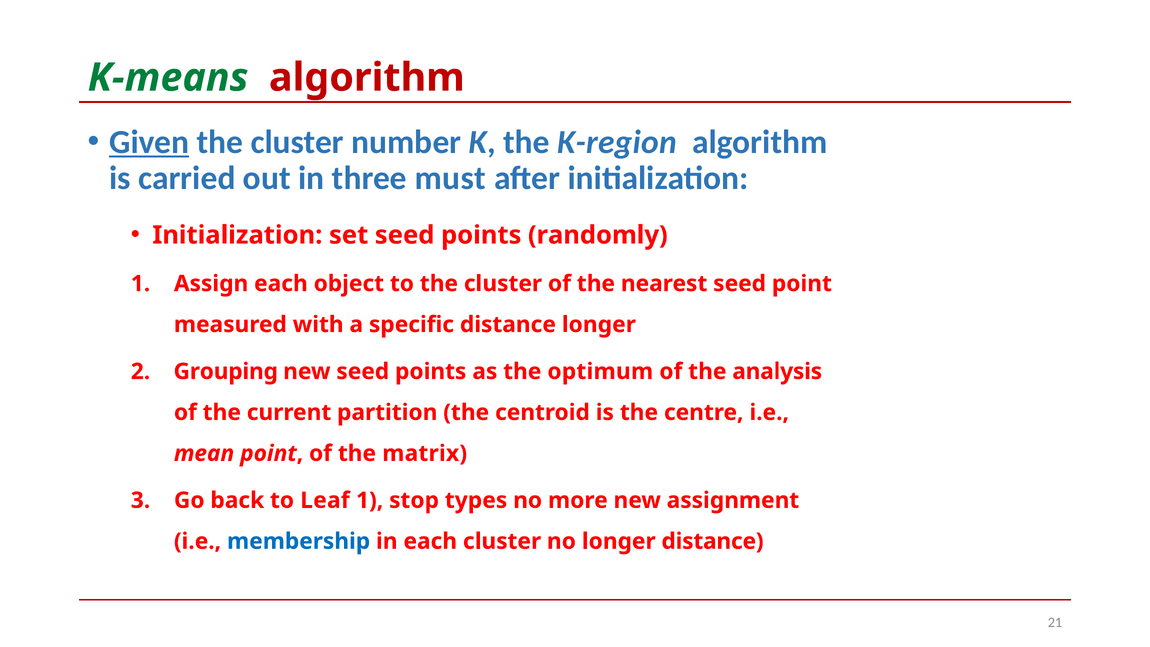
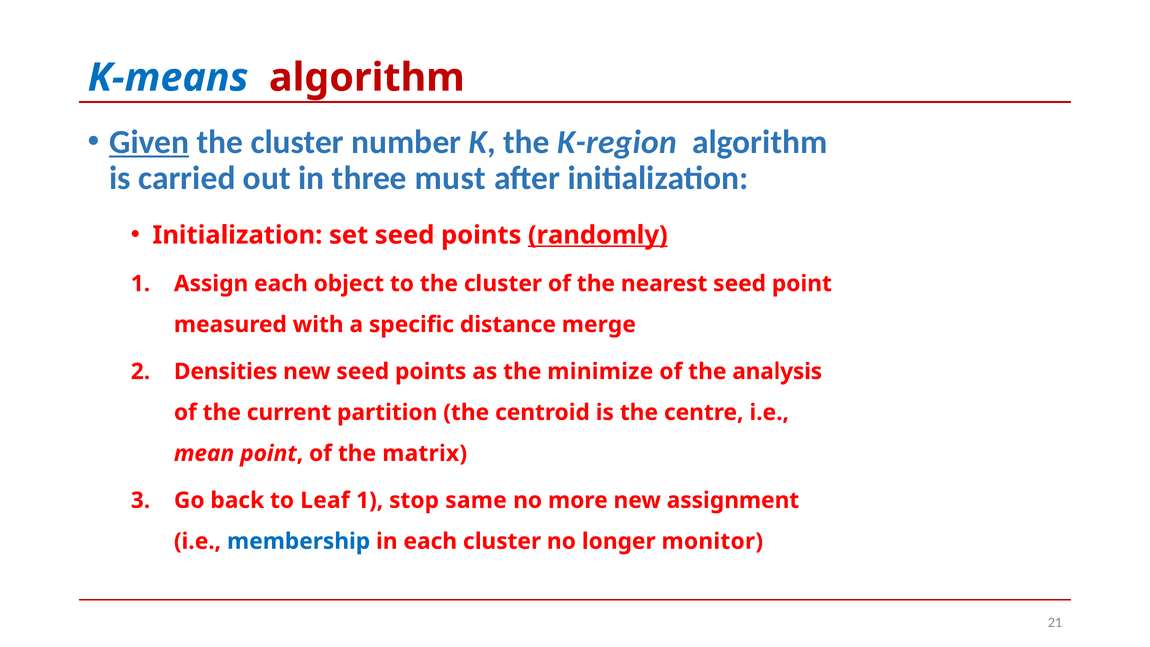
K-means colour: green -> blue
randomly underline: none -> present
distance longer: longer -> merge
Grouping: Grouping -> Densities
optimum: optimum -> minimize
types: types -> same
longer distance: distance -> monitor
